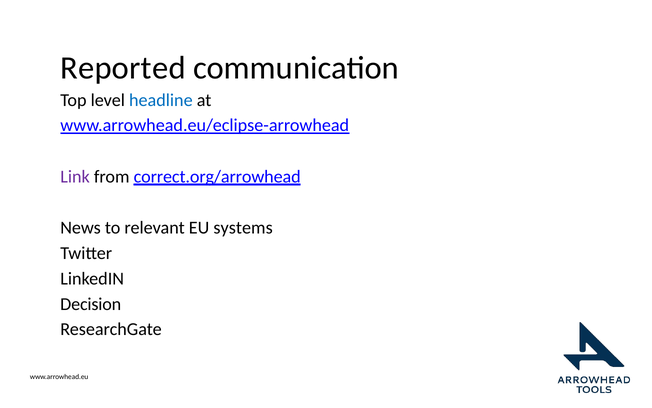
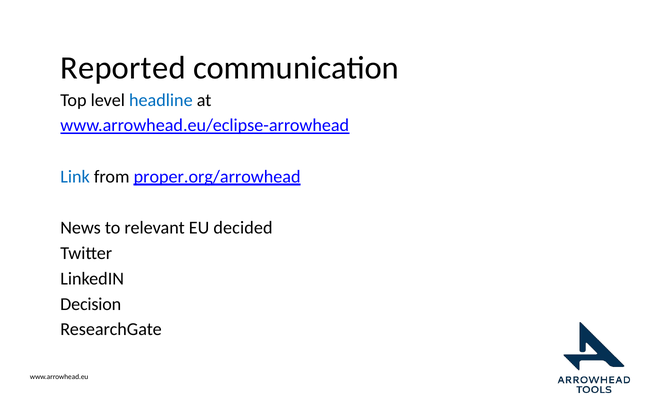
Link colour: purple -> blue
correct.org/arrowhead: correct.org/arrowhead -> proper.org/arrowhead
systems: systems -> decided
